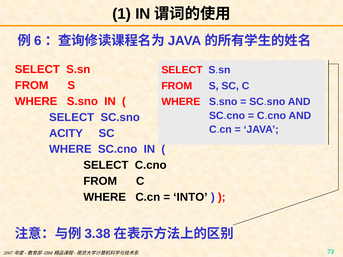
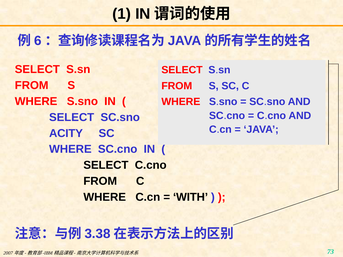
INTO: INTO -> WITH
